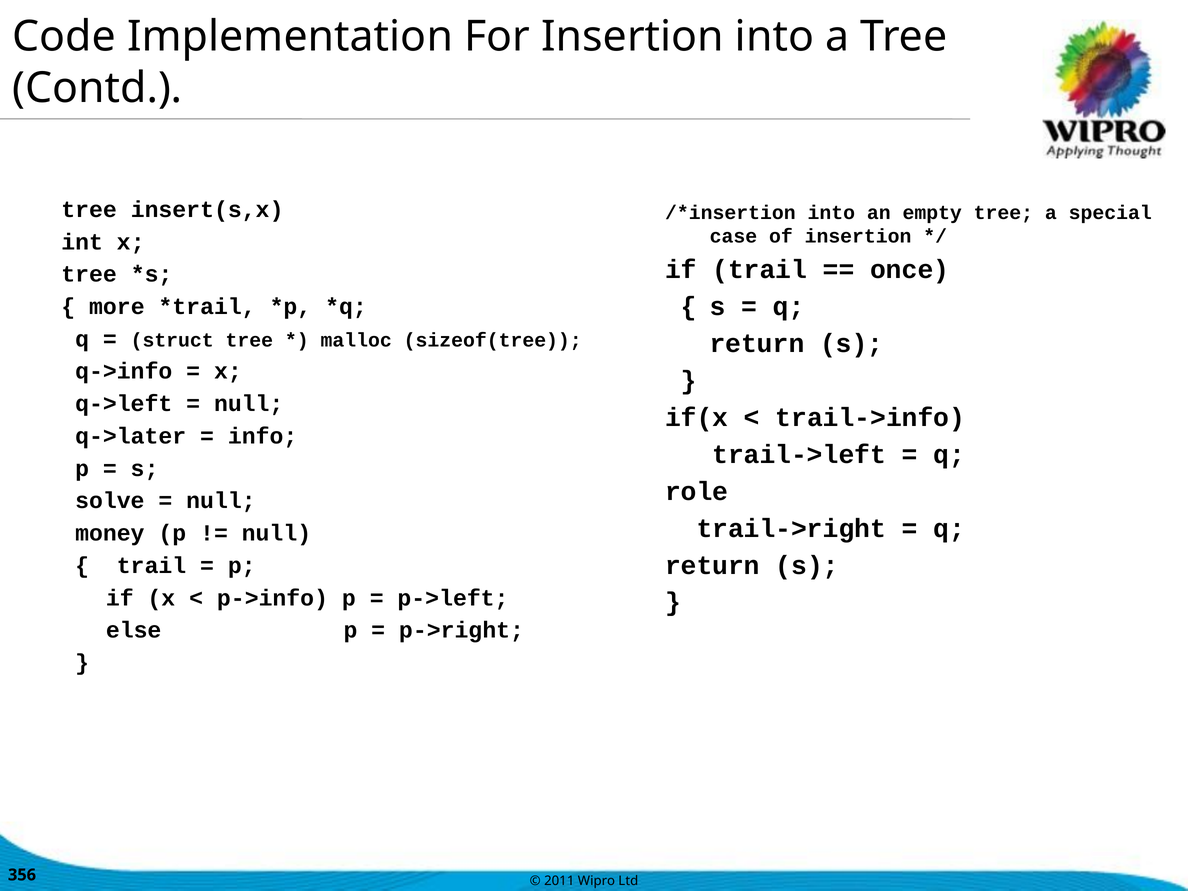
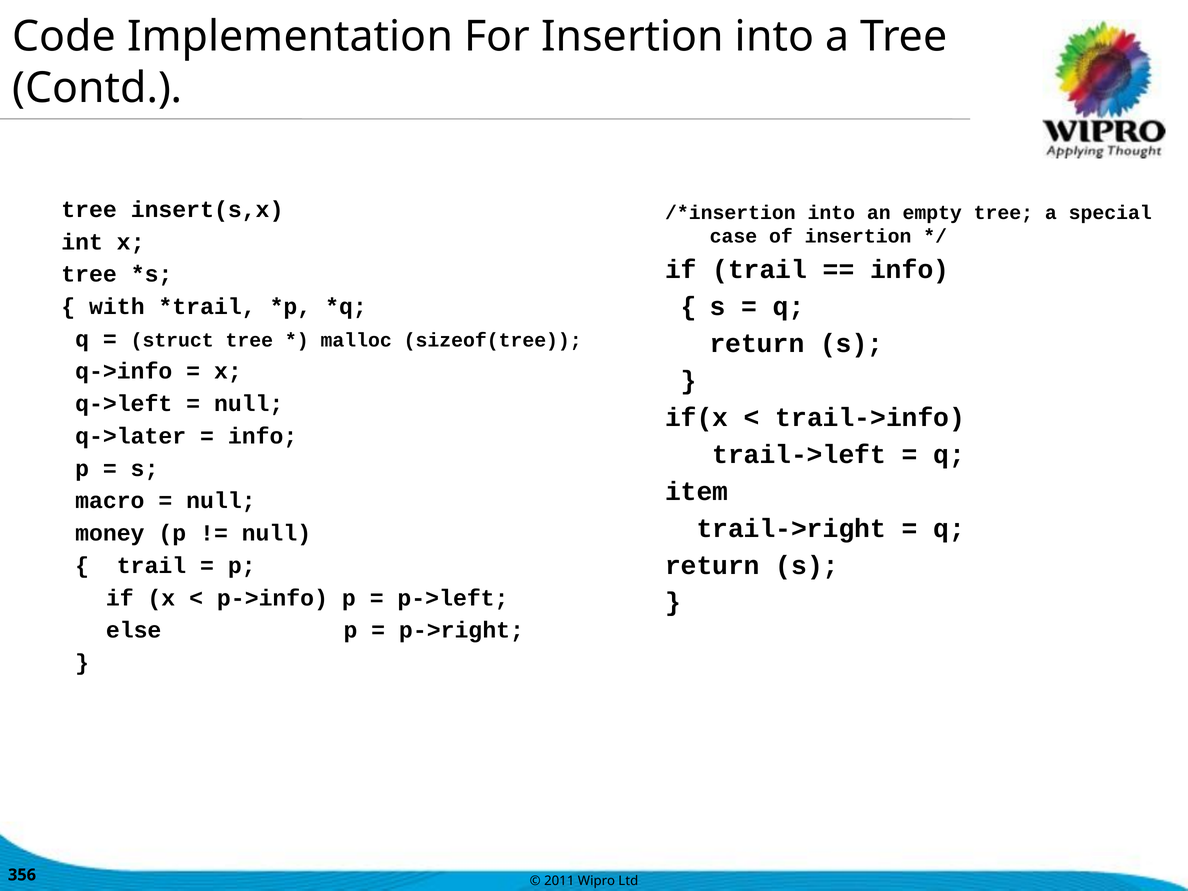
once at (910, 270): once -> info
more: more -> with
role: role -> item
solve: solve -> macro
